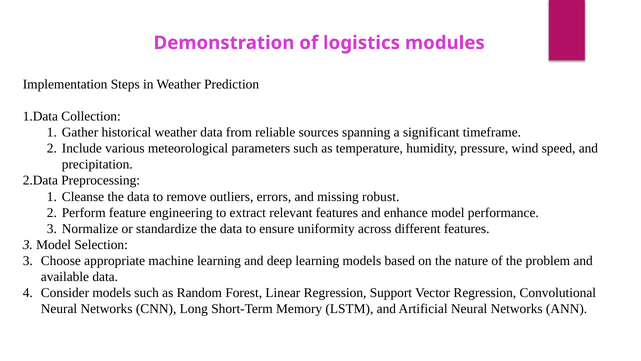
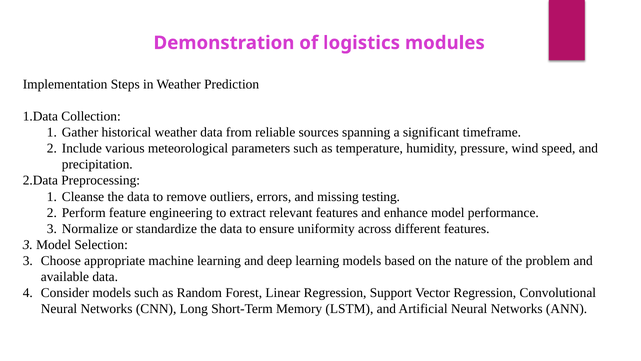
robust: robust -> testing
